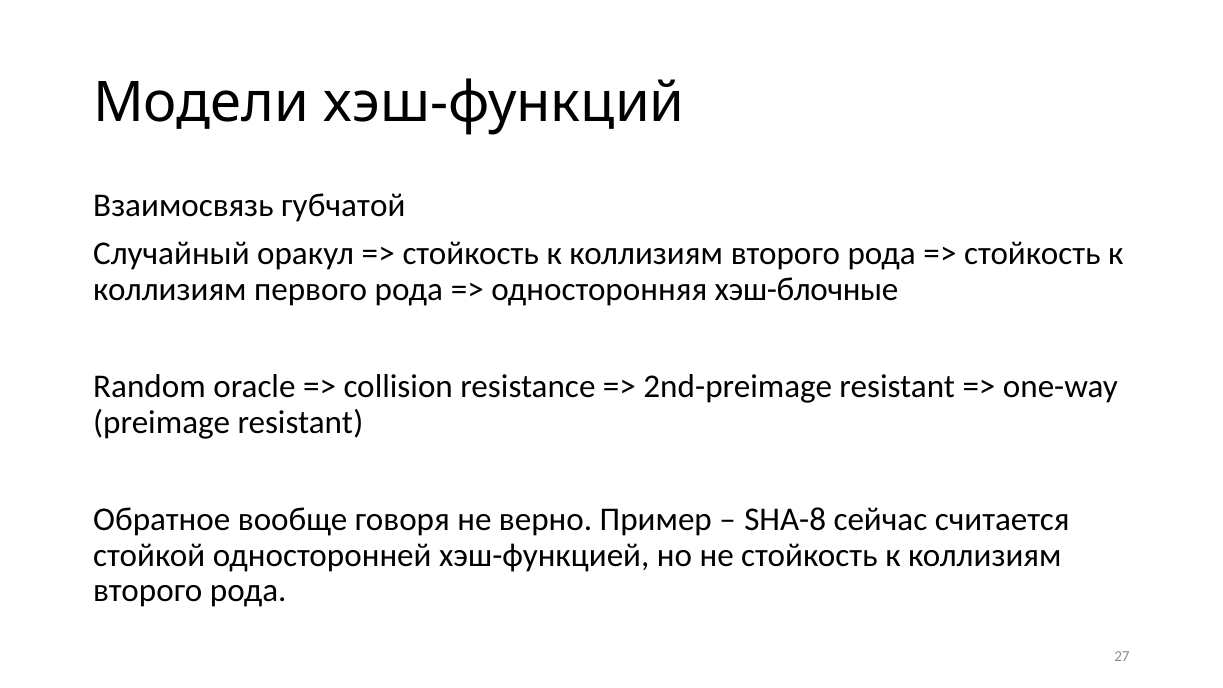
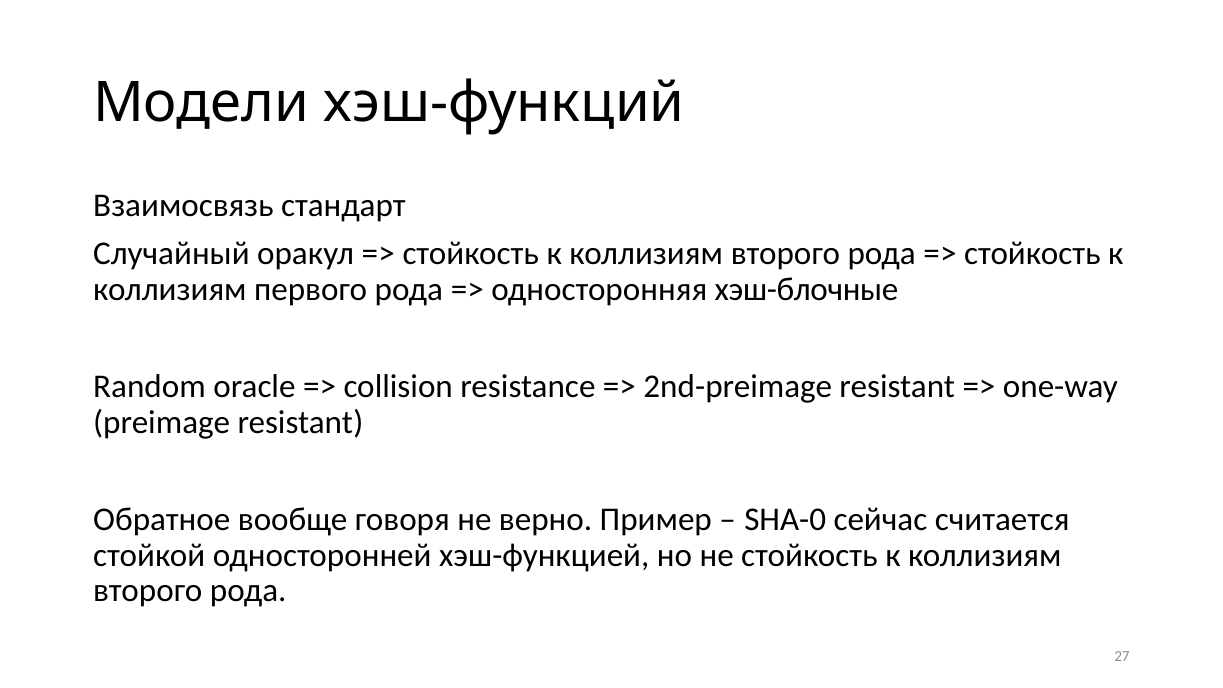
губчатой: губчатой -> стандарт
SHA-8: SHA-8 -> SHA-0
